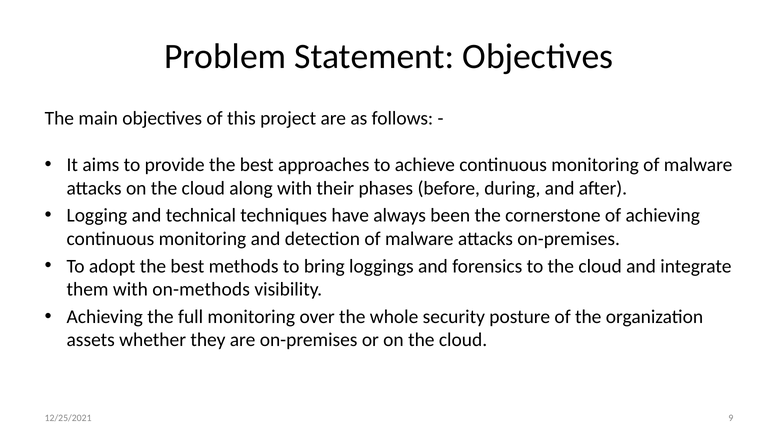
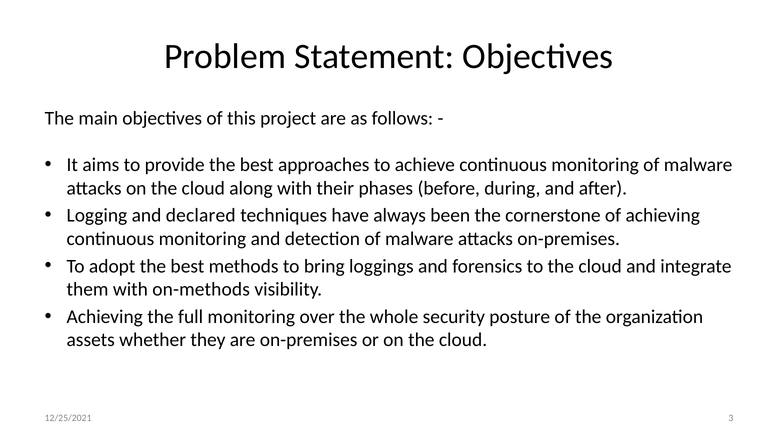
technical: technical -> declared
9: 9 -> 3
